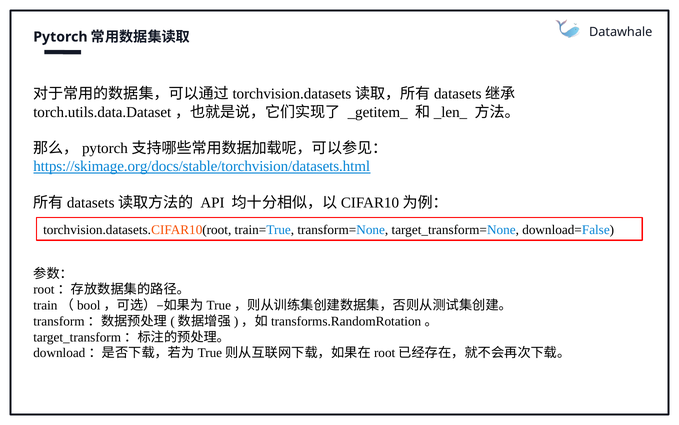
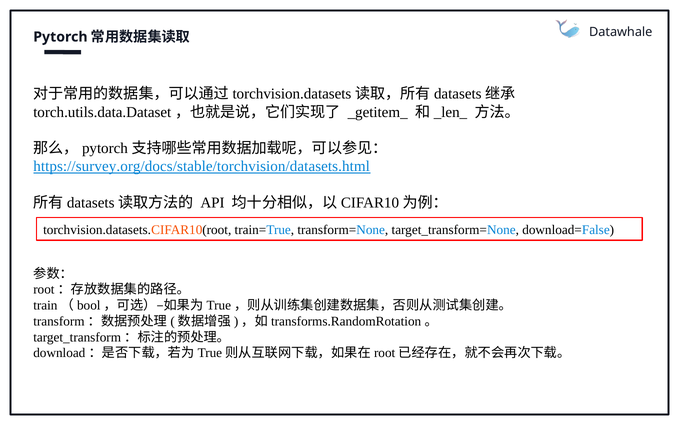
https://skimage.org/docs/stable/torchvision/datasets.html: https://skimage.org/docs/stable/torchvision/datasets.html -> https://survey.org/docs/stable/torchvision/datasets.html
